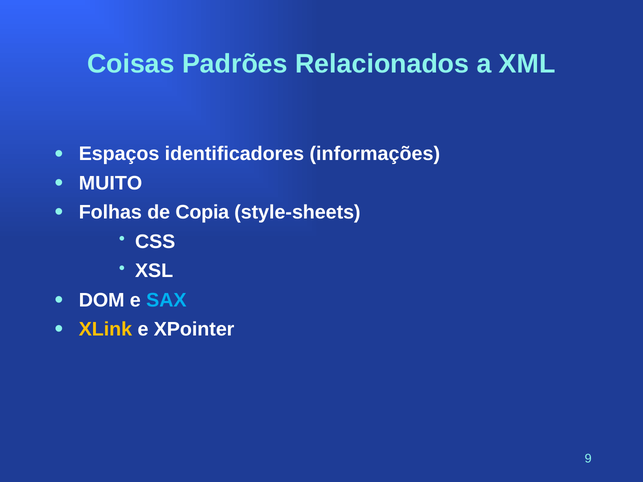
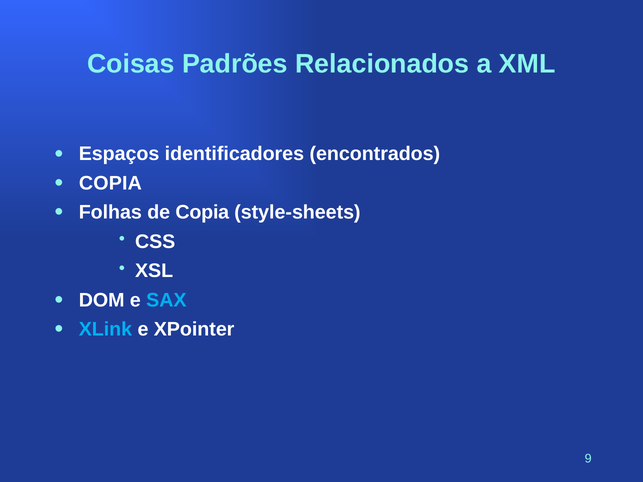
informações: informações -> encontrados
MUITO at (110, 183): MUITO -> COPIA
XLink colour: yellow -> light blue
